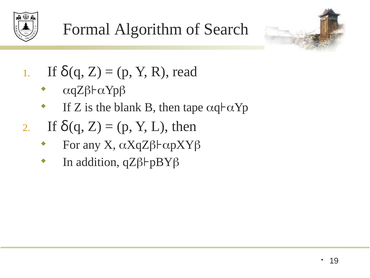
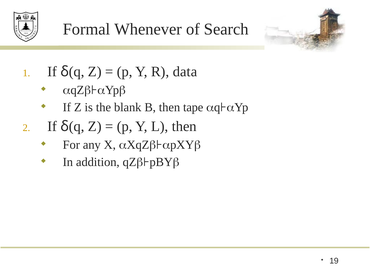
Algorithm: Algorithm -> Whenever
read: read -> data
